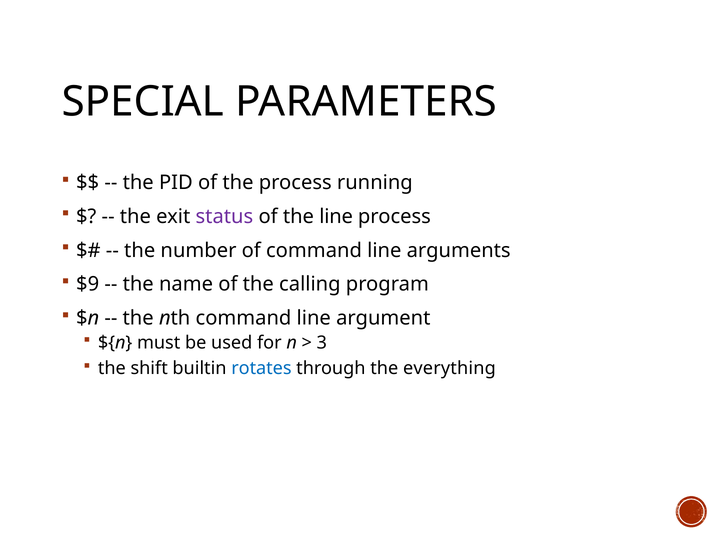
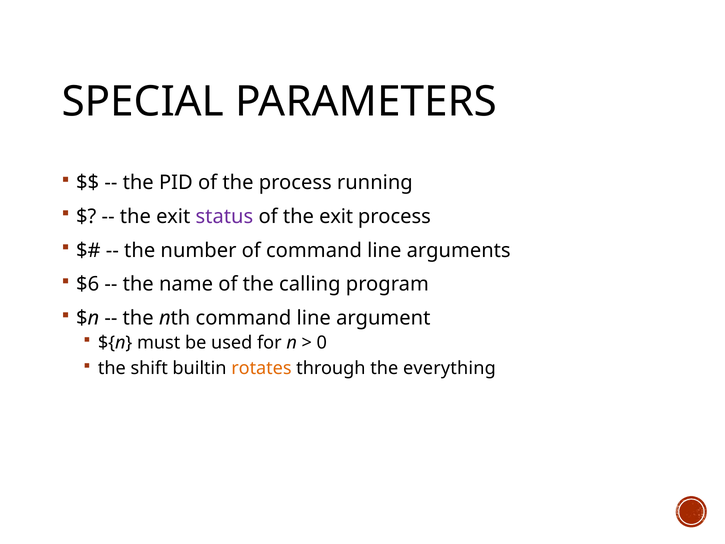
of the line: line -> exit
$9: $9 -> $6
3: 3 -> 0
rotates colour: blue -> orange
